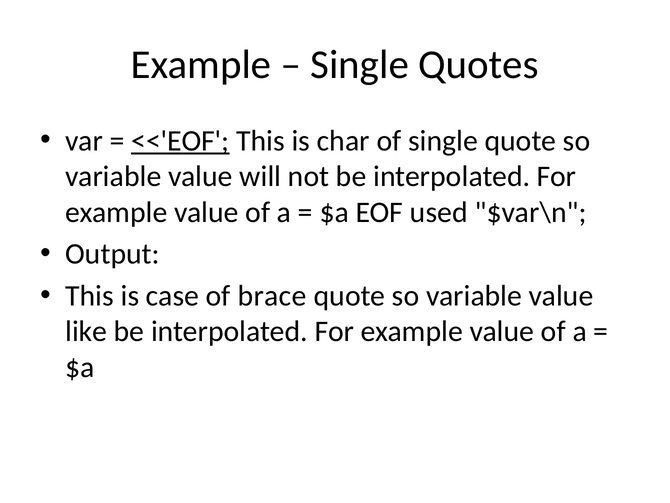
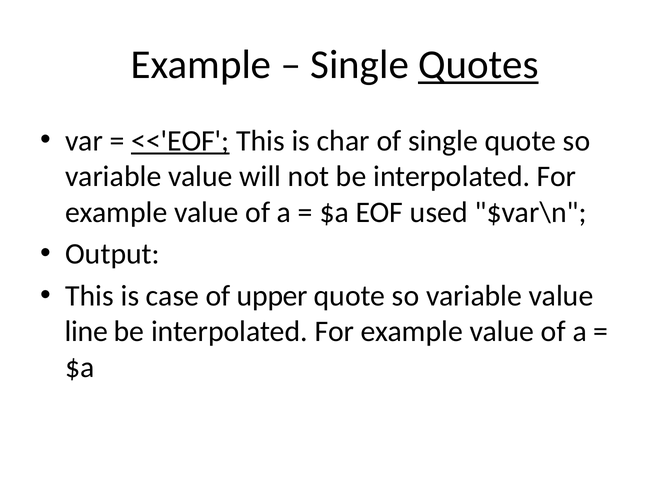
Quotes underline: none -> present
brace: brace -> upper
like: like -> line
